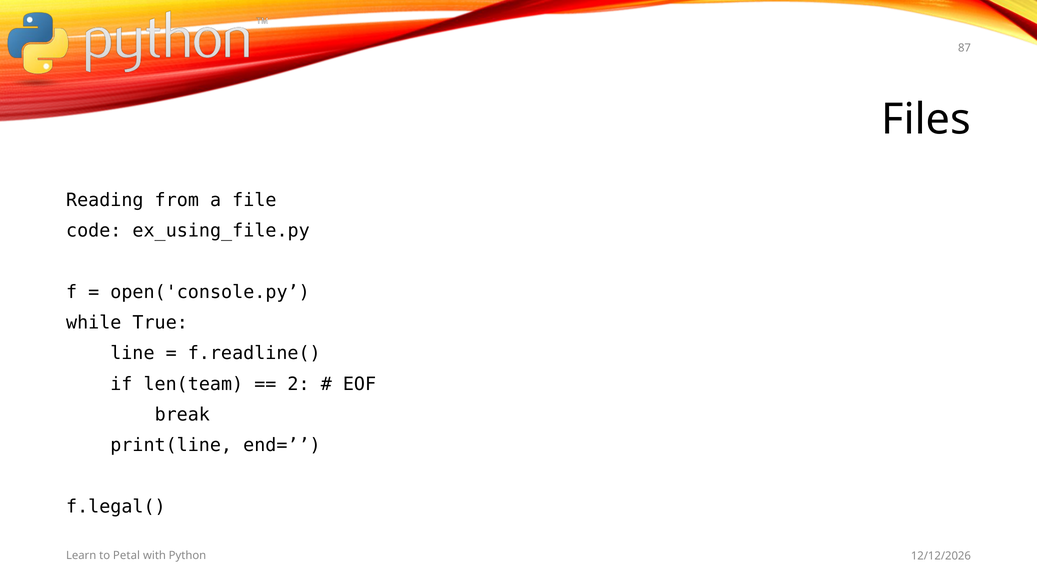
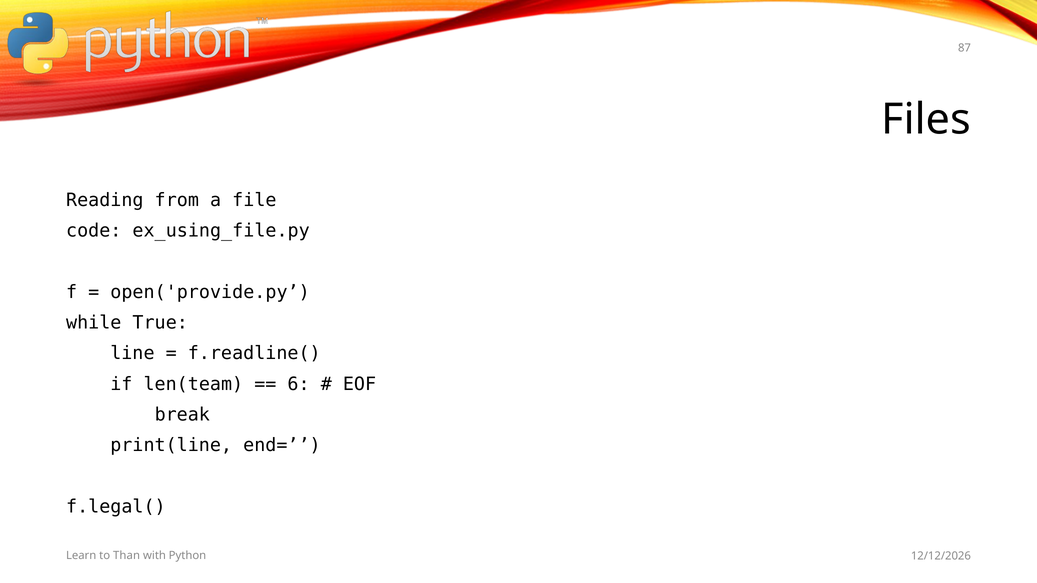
open('console.py: open('console.py -> open('provide.py
2: 2 -> 6
Petal: Petal -> Than
